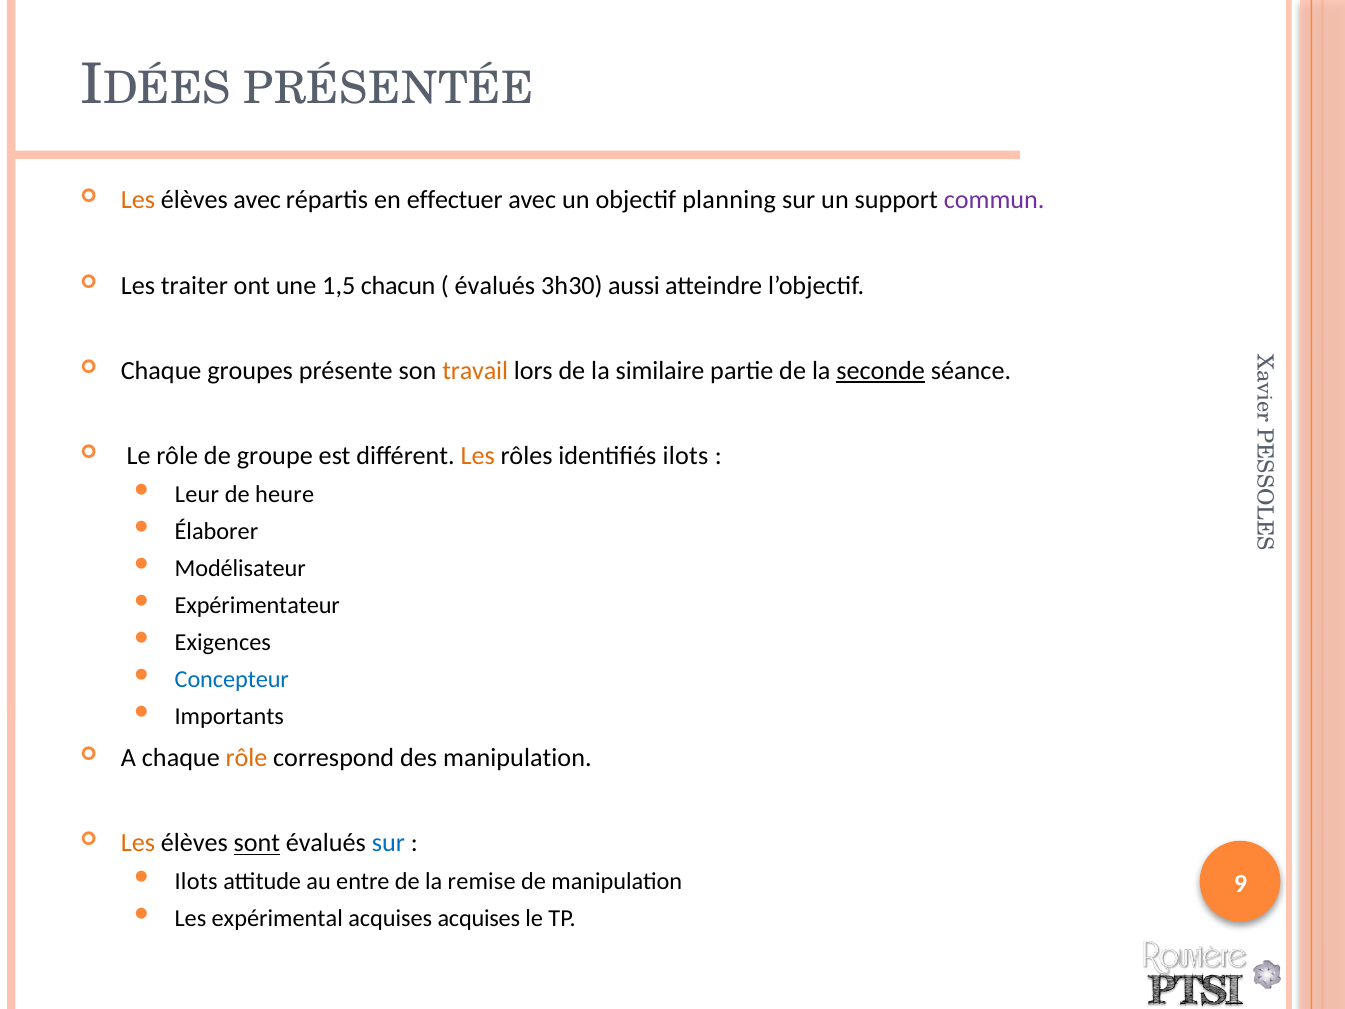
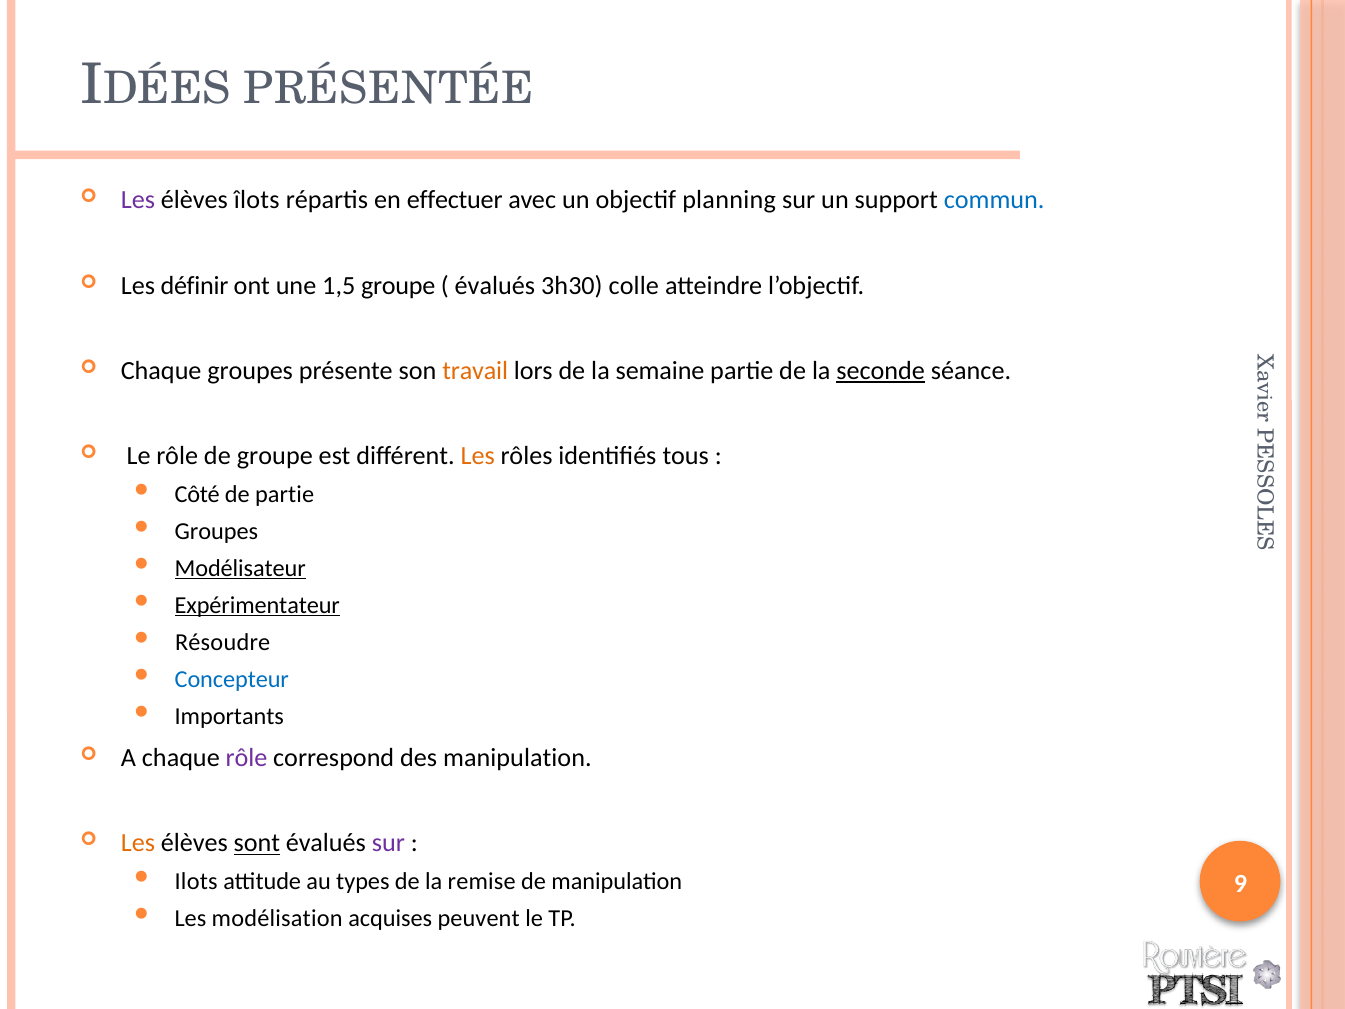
Les at (138, 200) colour: orange -> purple
élèves avec: avec -> îlots
commun colour: purple -> blue
traiter: traiter -> définir
1,5 chacun: chacun -> groupe
aussi: aussi -> colle
similaire: similaire -> semaine
identifiés ilots: ilots -> tous
Leur: Leur -> Côté
de heure: heure -> partie
Élaborer at (216, 531): Élaborer -> Groupes
Modélisateur underline: none -> present
Expérimentateur underline: none -> present
Exigences: Exigences -> Résoudre
rôle at (247, 758) colour: orange -> purple
sur at (388, 843) colour: blue -> purple
entre: entre -> types
expérimental: expérimental -> modélisation
acquises acquises: acquises -> peuvent
